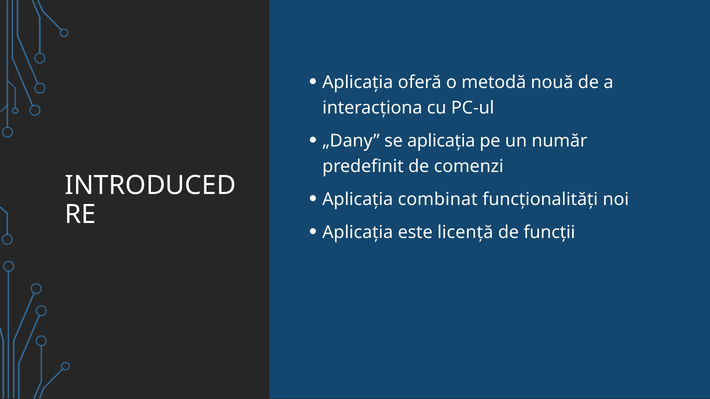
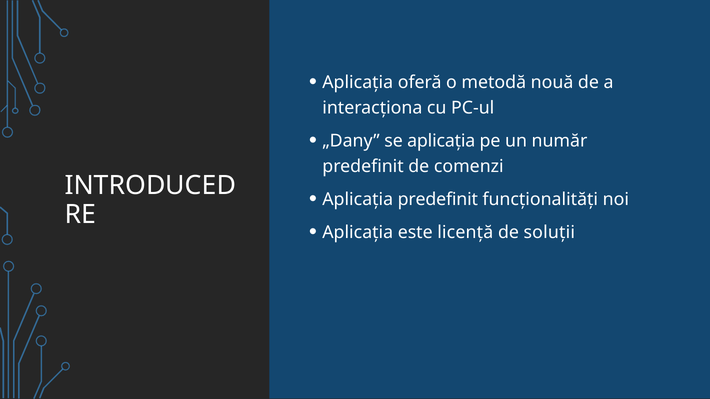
Aplicația combinat: combinat -> predefinit
funcții: funcții -> soluții
